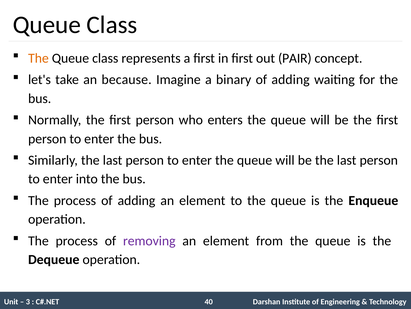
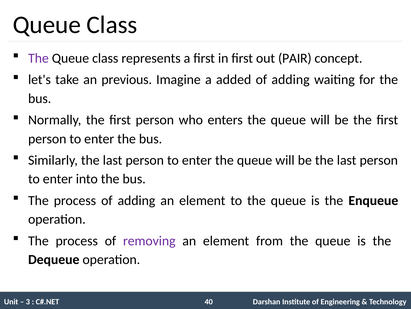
The at (38, 58) colour: orange -> purple
because: because -> previous
binary: binary -> added
